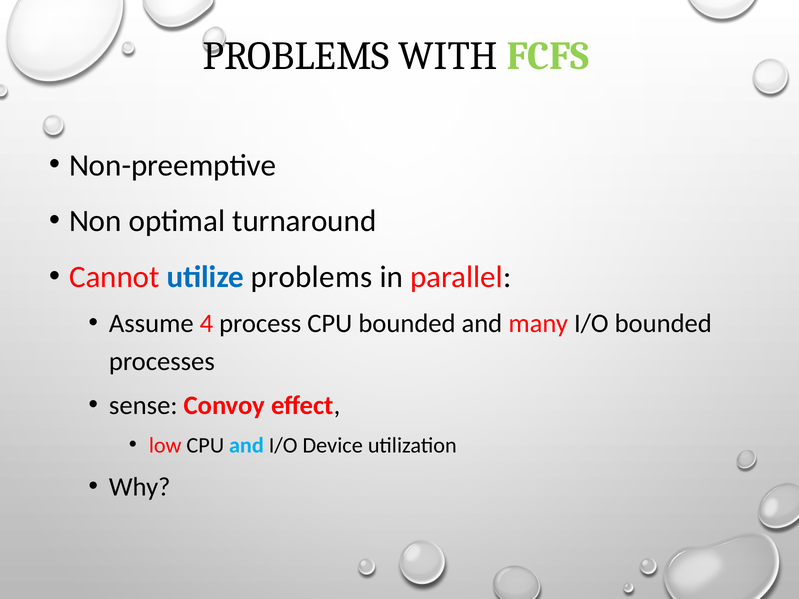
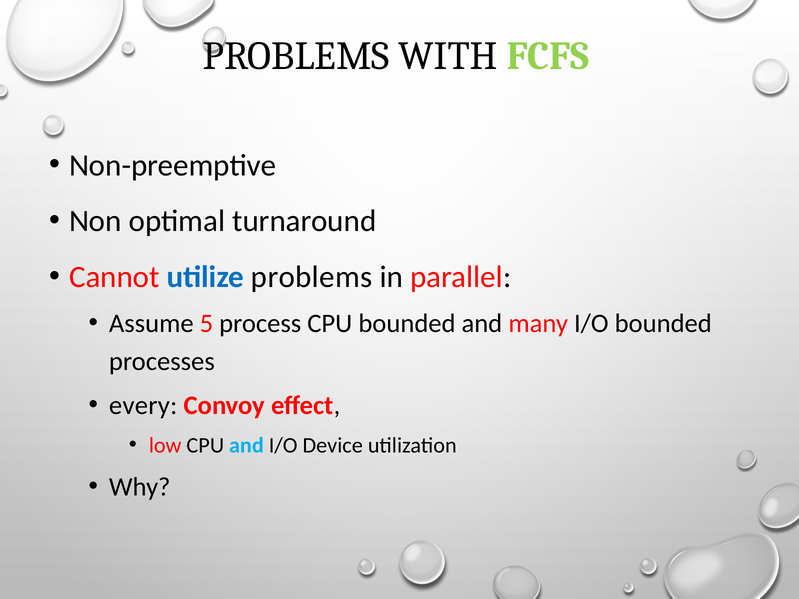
4: 4 -> 5
sense: sense -> every
